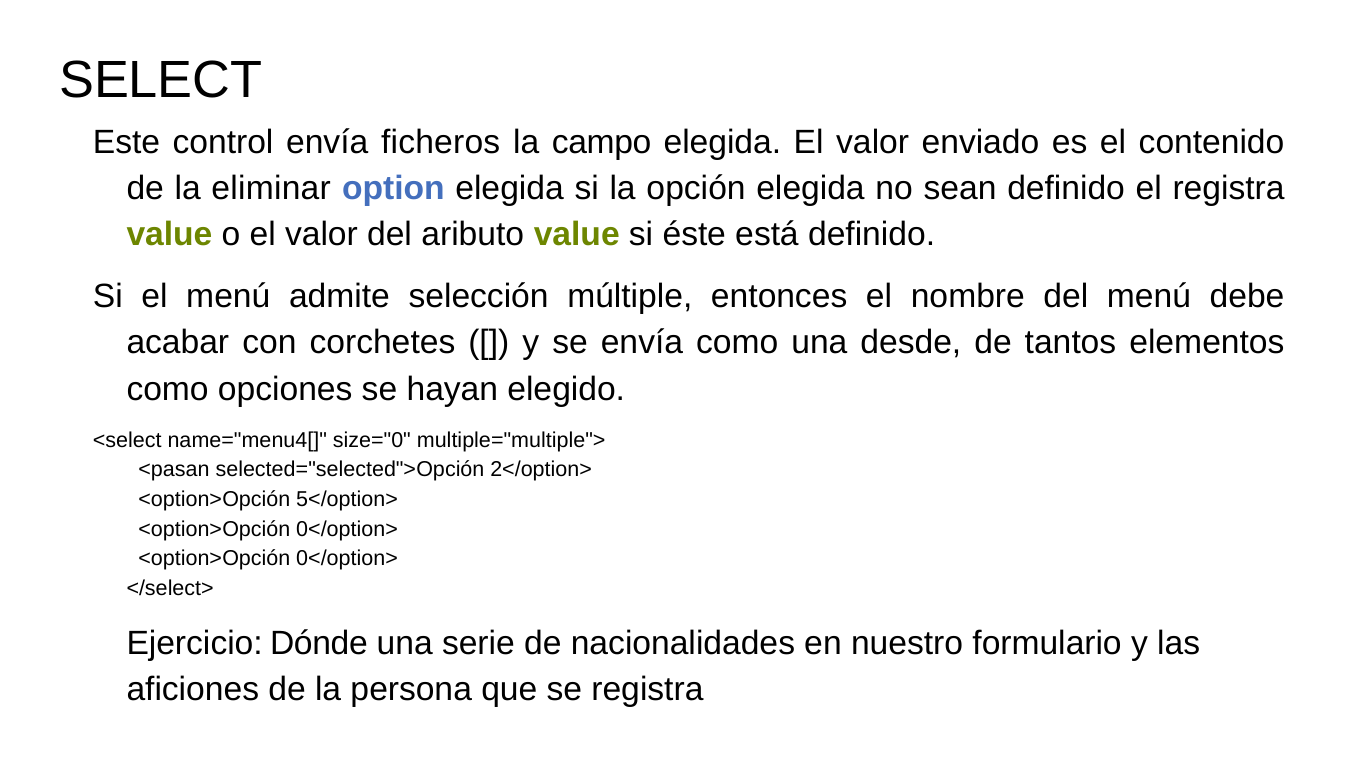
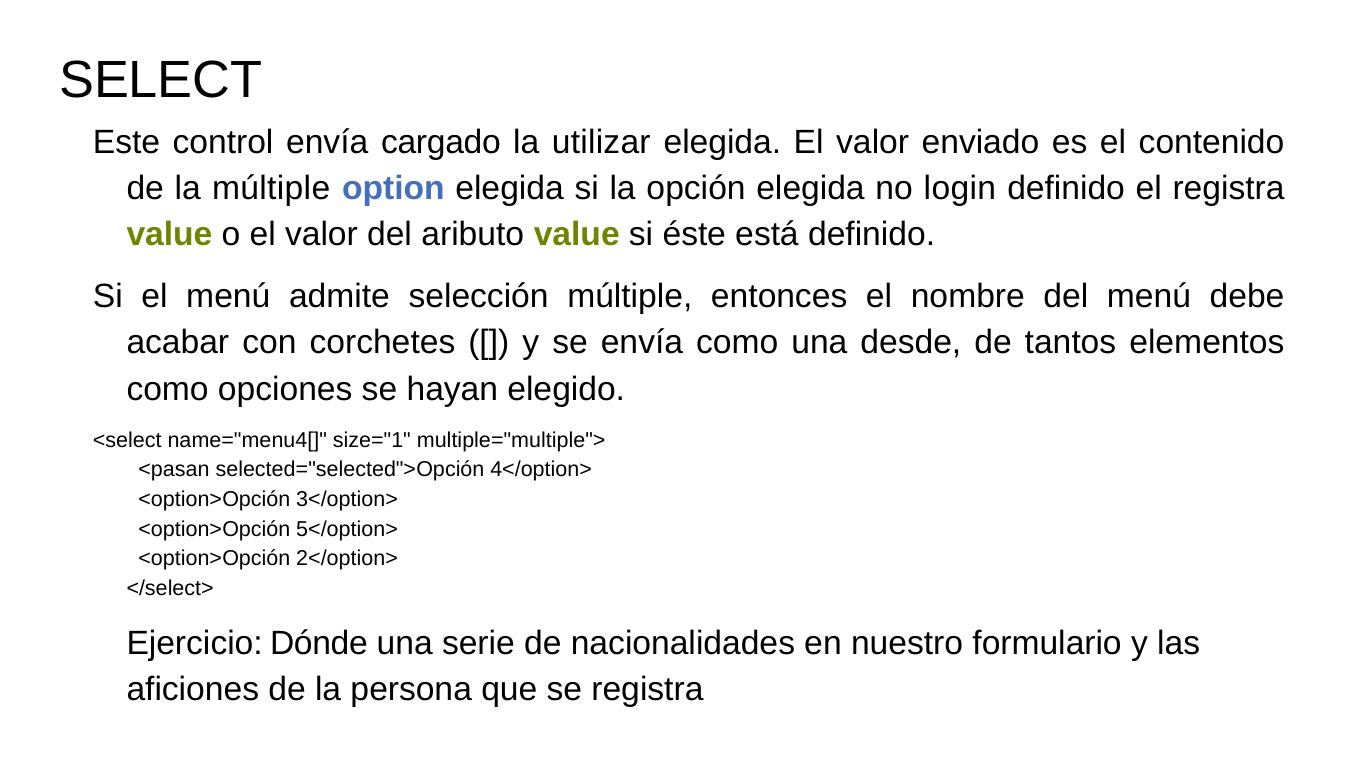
ficheros: ficheros -> cargado
campo: campo -> utilizar
la eliminar: eliminar -> múltiple
sean: sean -> login
size="0: size="0 -> size="1
2</option>: 2</option> -> 4</option>
5</option>: 5</option> -> 3</option>
0</option> at (347, 529): 0</option> -> 5</option>
0</option> at (347, 558): 0</option> -> 2</option>
